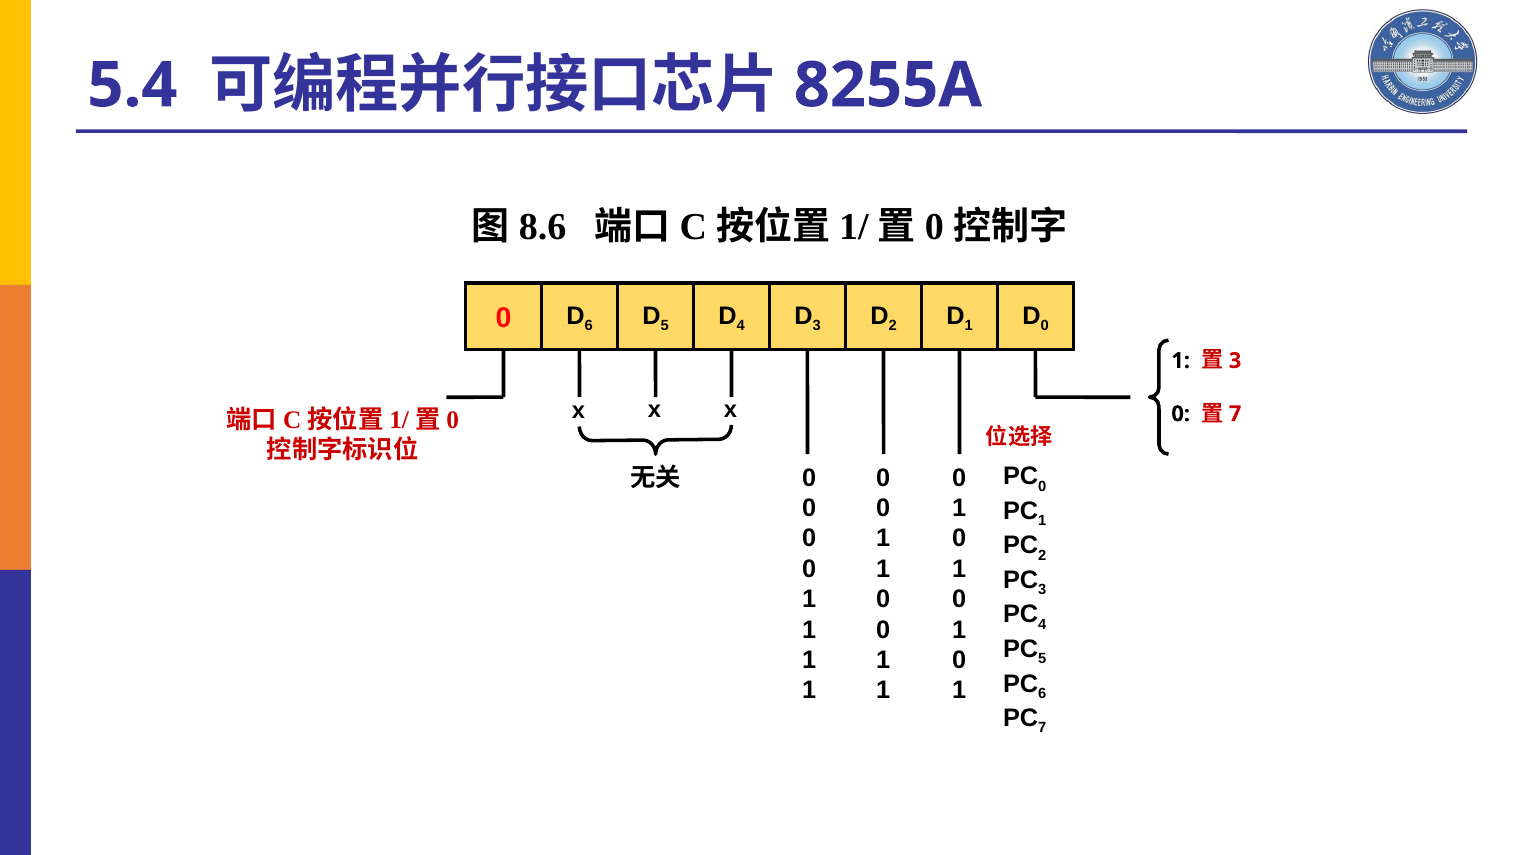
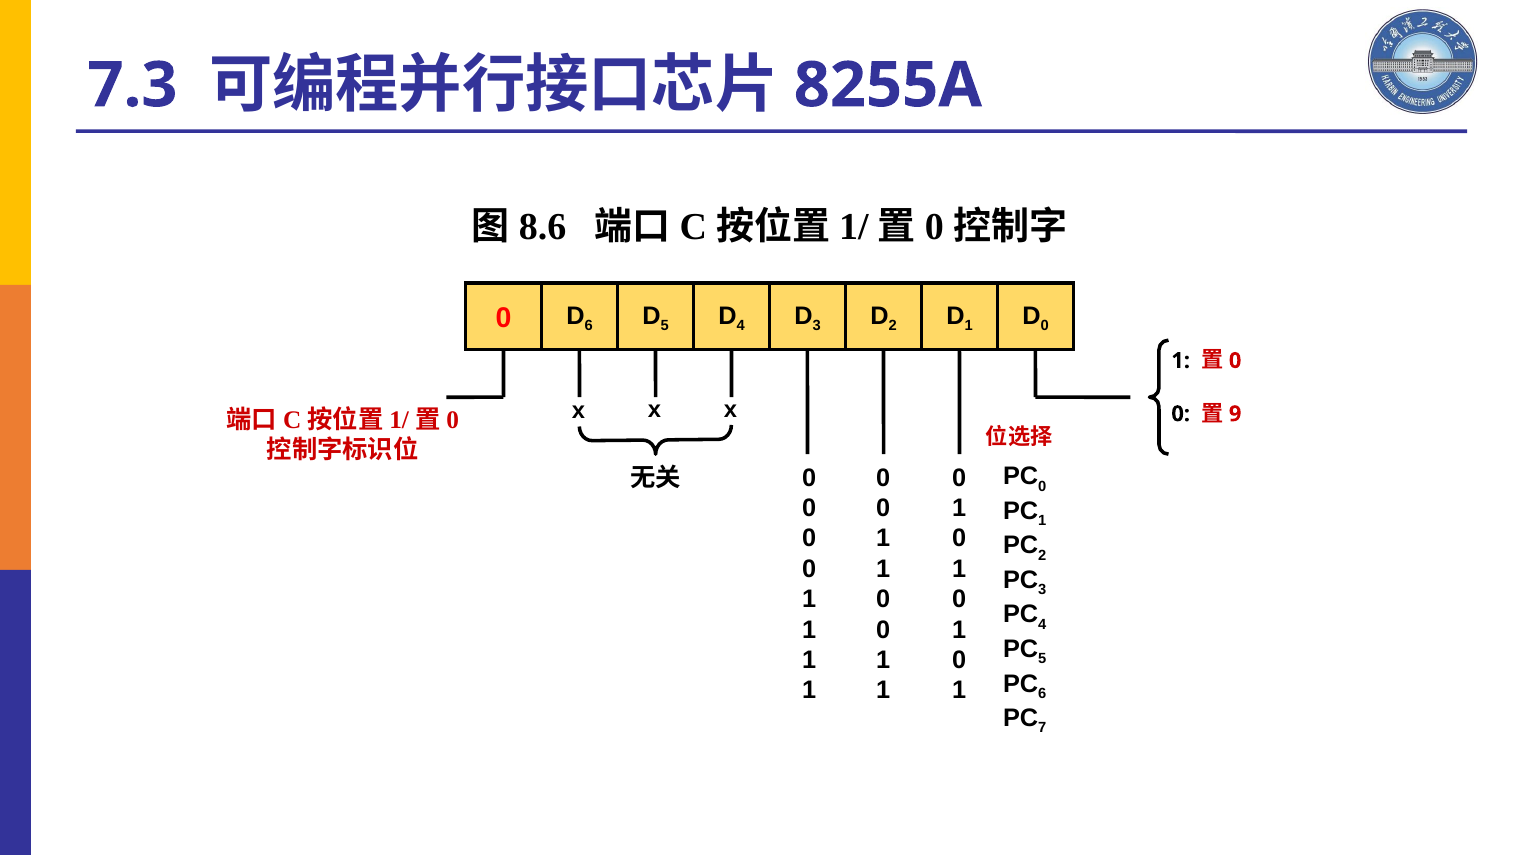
5.4: 5.4 -> 7.3
3 at (1235, 361): 3 -> 0
7 at (1235, 414): 7 -> 9
